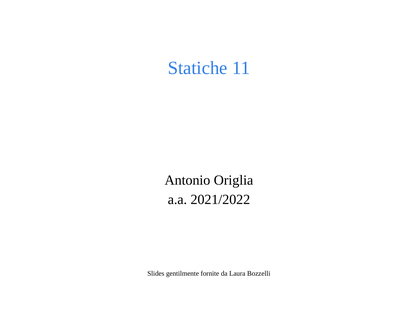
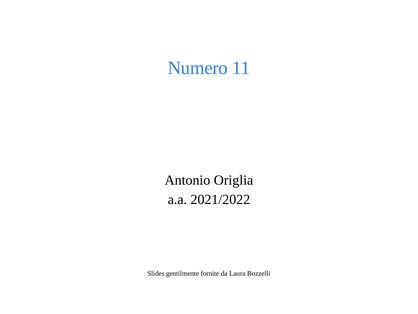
Statiche: Statiche -> Numero
